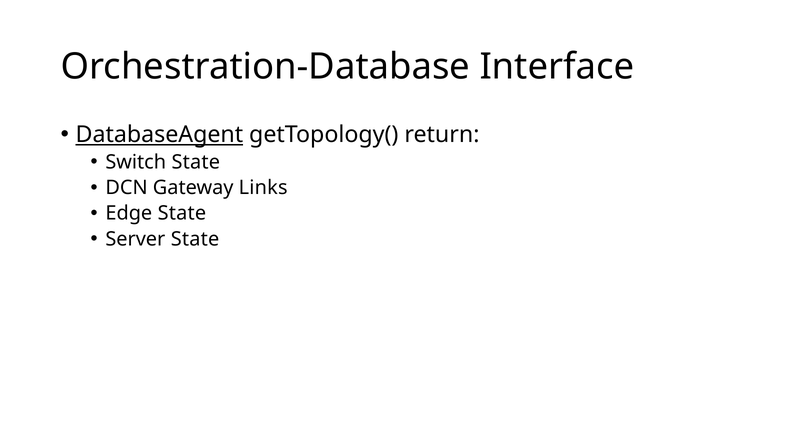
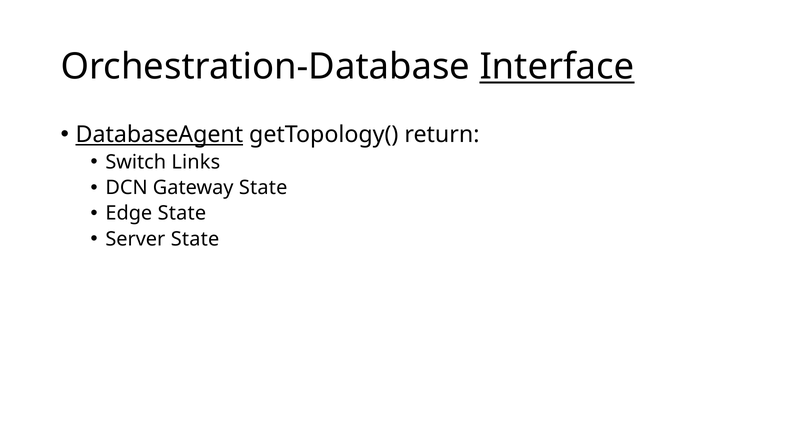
Interface underline: none -> present
Switch State: State -> Links
Gateway Links: Links -> State
